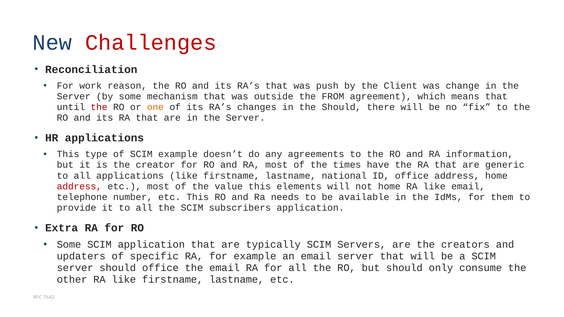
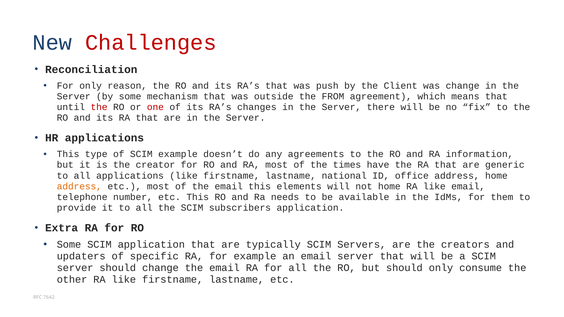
For work: work -> only
one colour: orange -> red
changes in the Should: Should -> Server
address at (79, 186) colour: red -> orange
of the value: value -> email
should office: office -> change
